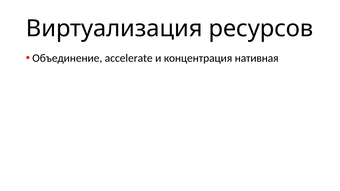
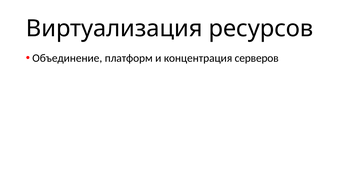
accelerate: accelerate -> платформ
нативная: нативная -> серверов
